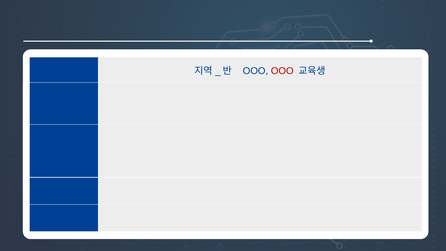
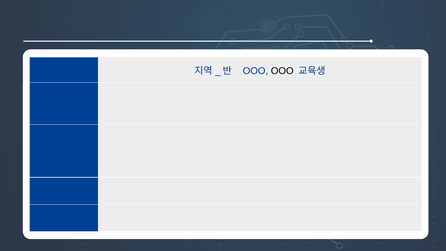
OOO at (282, 71) colour: red -> black
